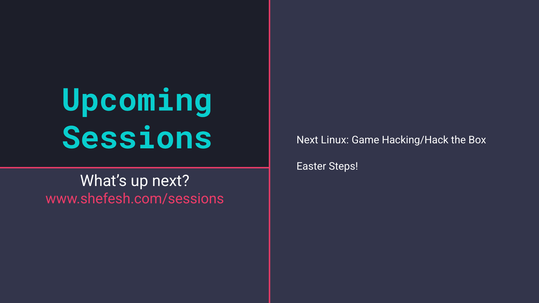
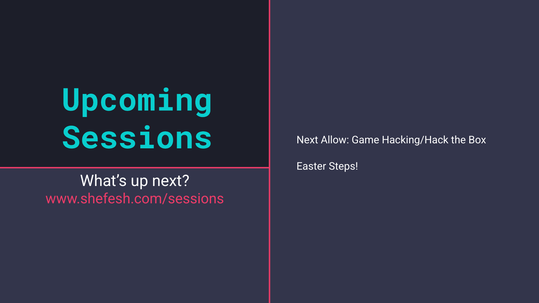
Linux: Linux -> Allow
